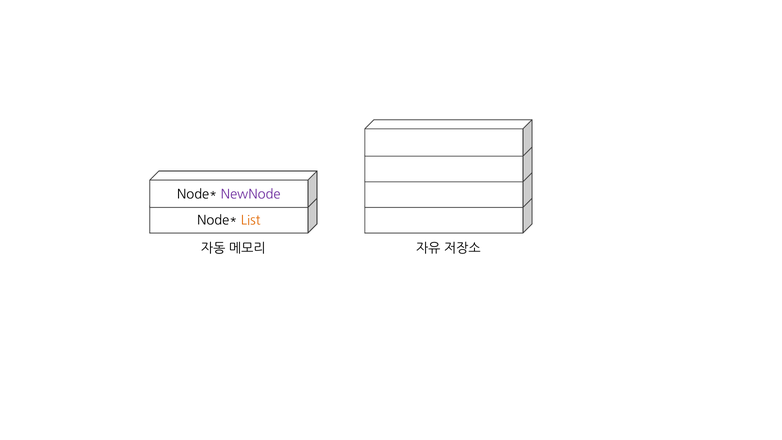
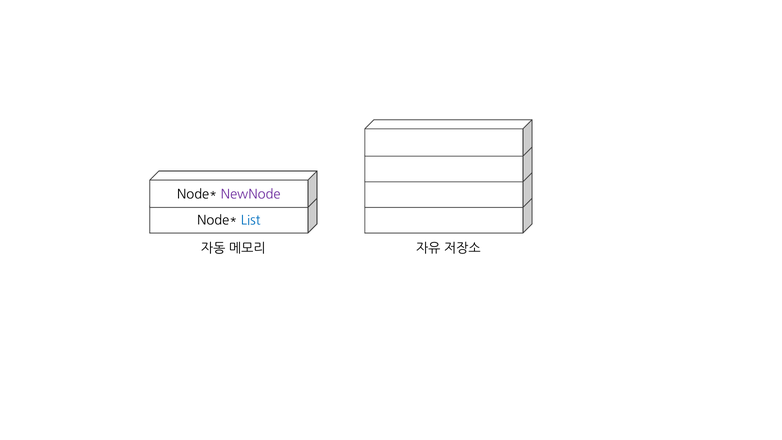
List colour: orange -> blue
